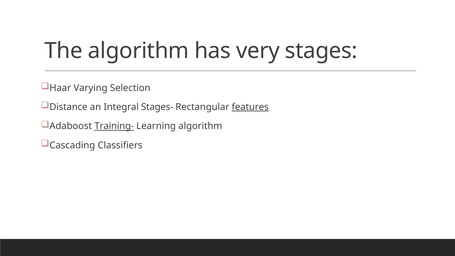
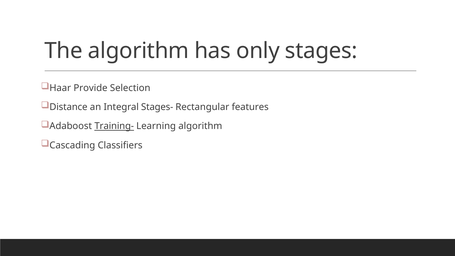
very: very -> only
Varying: Varying -> Provide
features underline: present -> none
